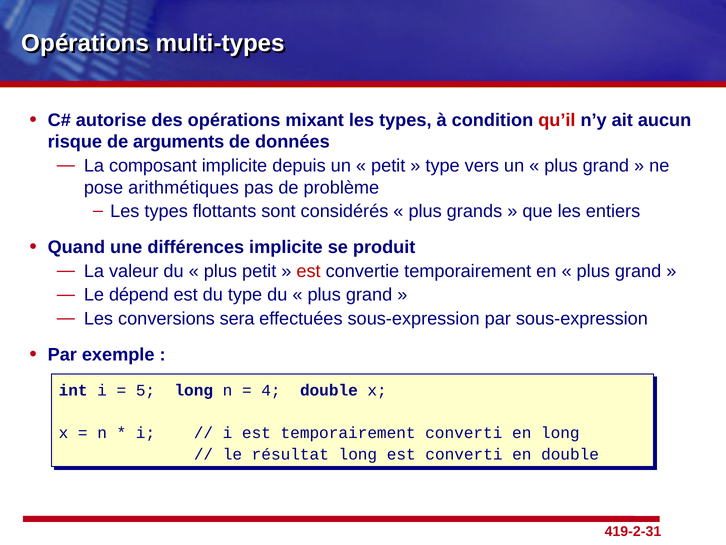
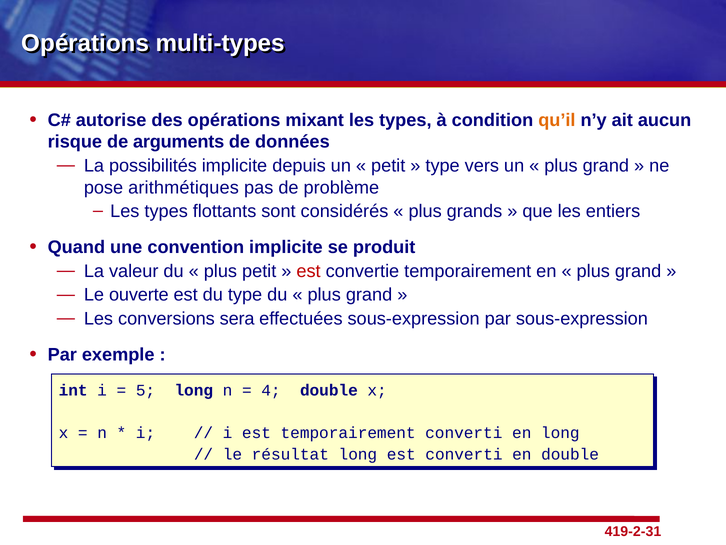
qu’il colour: red -> orange
composant: composant -> possibilités
différences: différences -> convention
dépend: dépend -> ouverte
